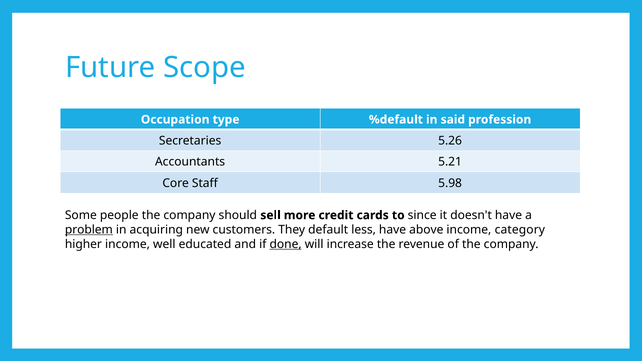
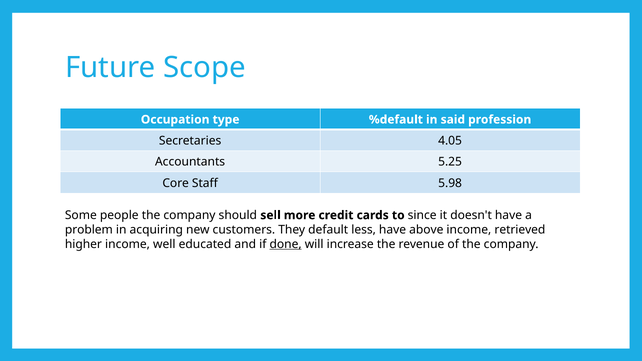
5.26: 5.26 -> 4.05
5.21: 5.21 -> 5.25
problem underline: present -> none
category: category -> retrieved
